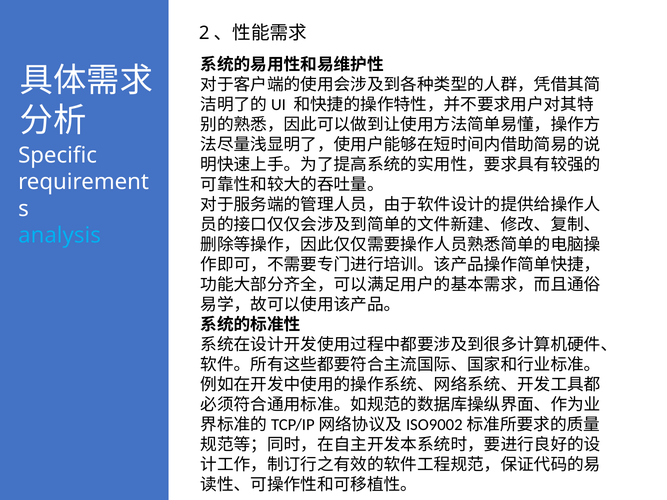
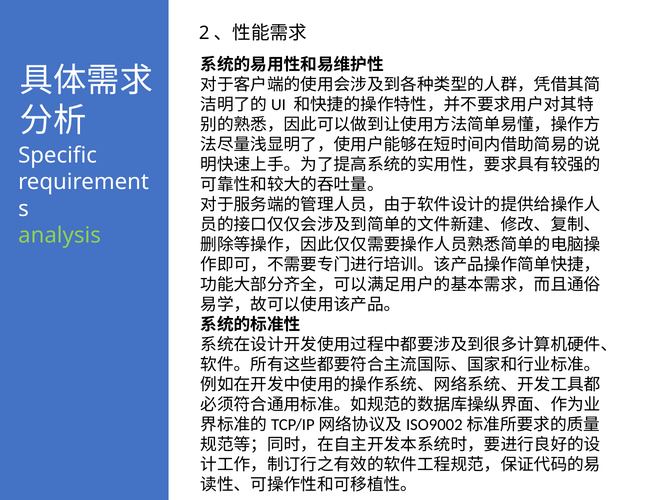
analysis colour: light blue -> light green
